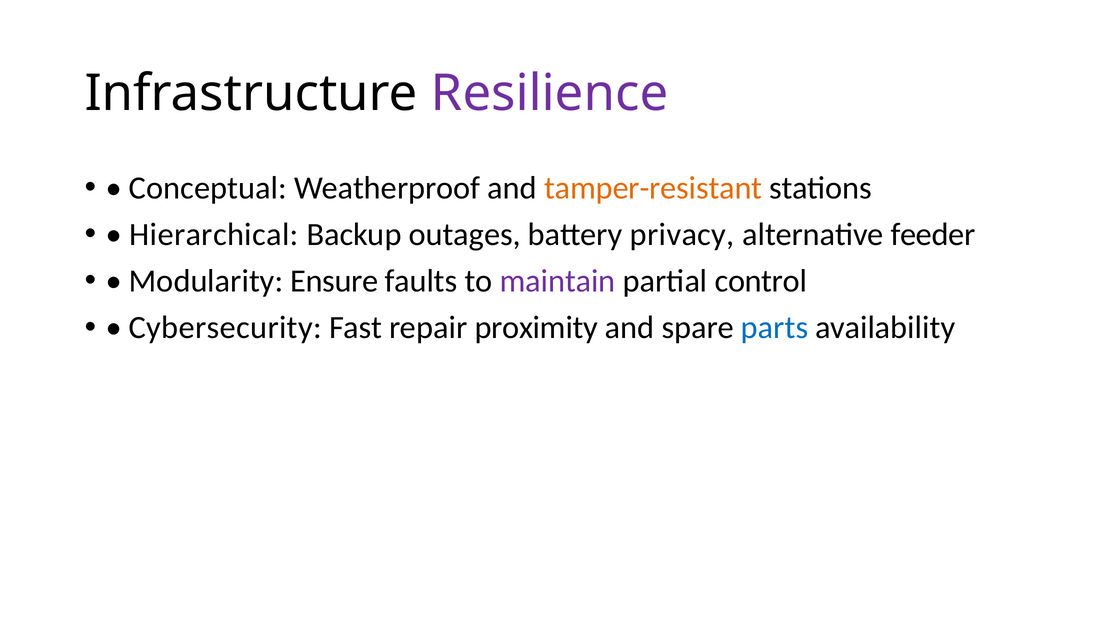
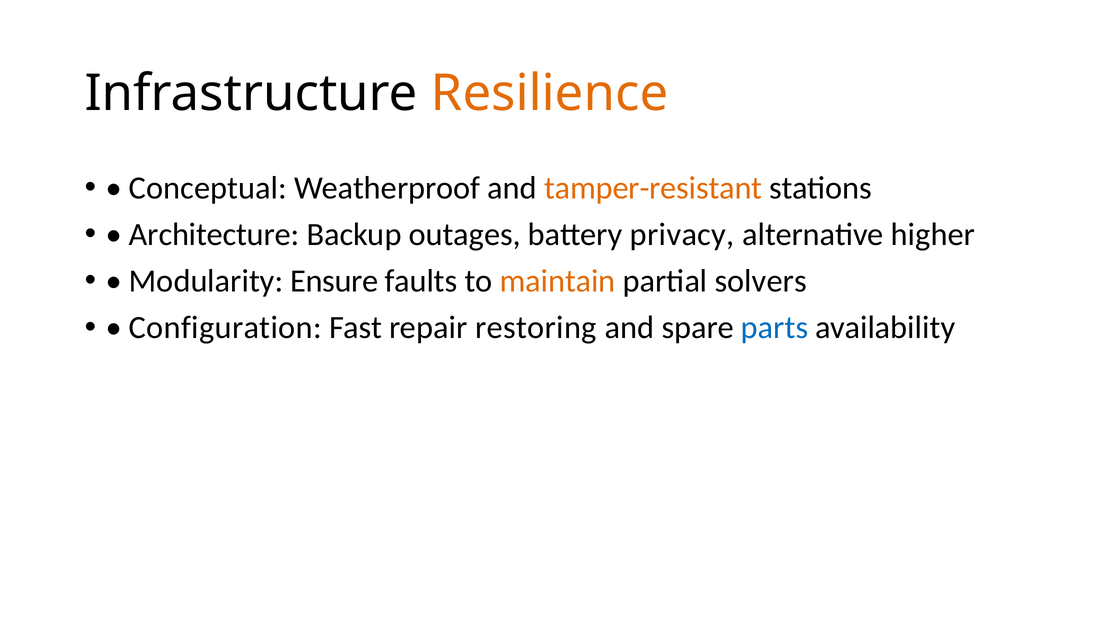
Resilience colour: purple -> orange
Hierarchical: Hierarchical -> Architecture
feeder: feeder -> higher
maintain colour: purple -> orange
control: control -> solvers
Cybersecurity: Cybersecurity -> Configuration
proximity: proximity -> restoring
